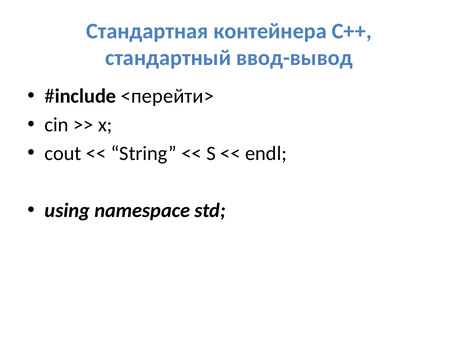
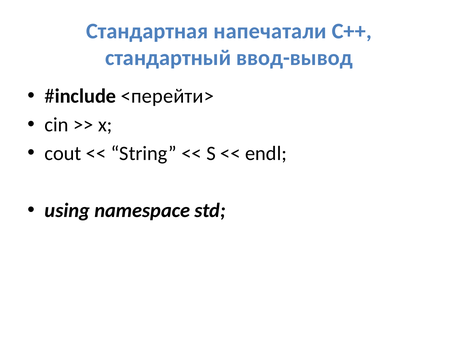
контейнера: контейнера -> напечатали
